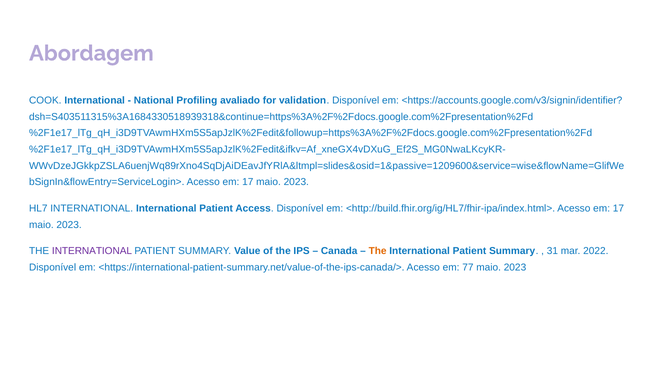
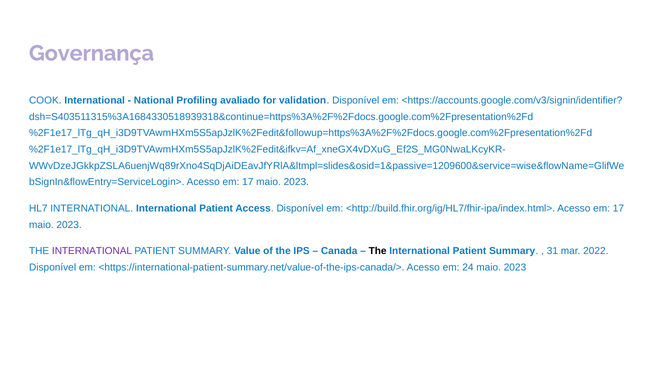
Abordagem: Abordagem -> Governança
The at (378, 252) colour: orange -> black
77: 77 -> 24
